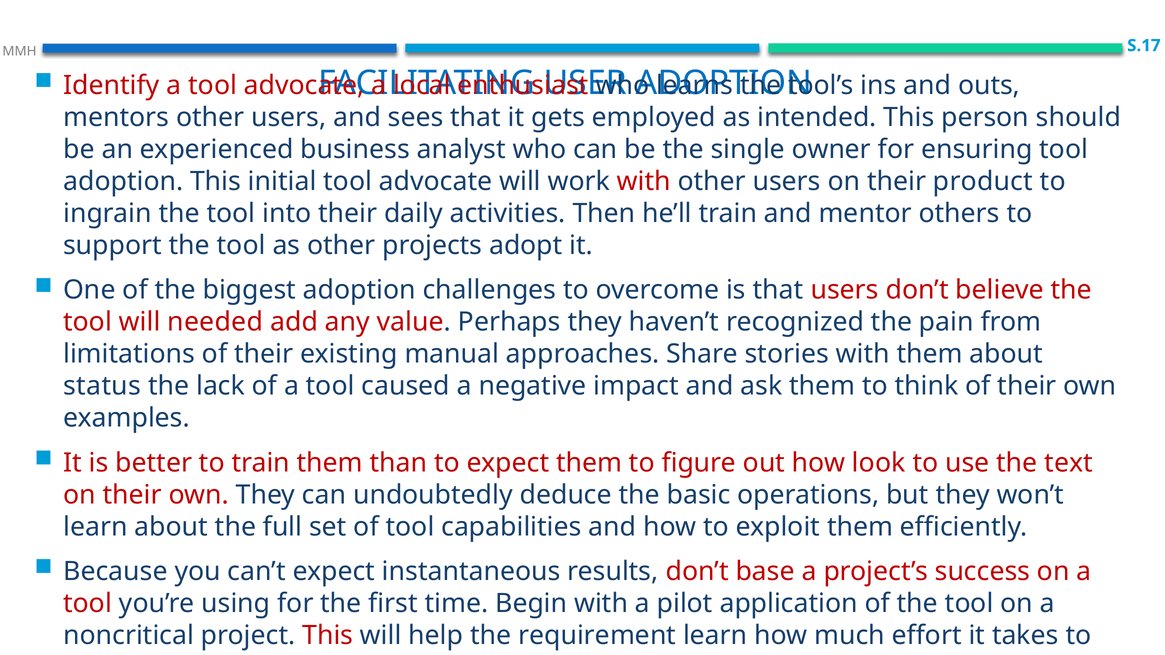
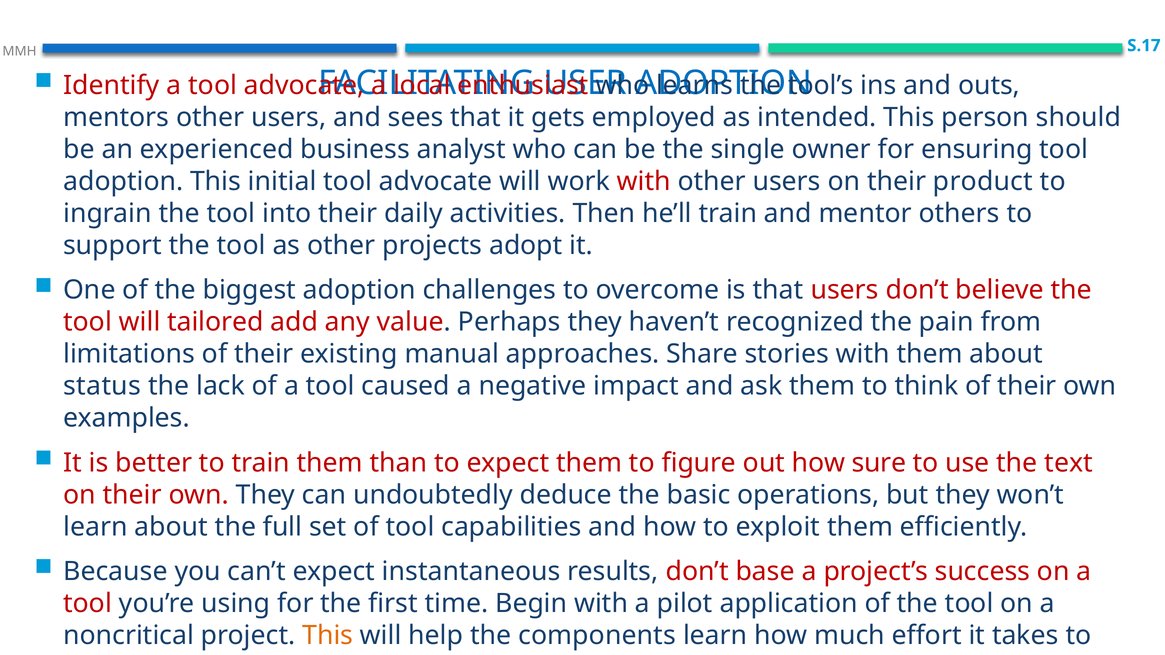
needed: needed -> tailored
look: look -> sure
This at (328, 636) colour: red -> orange
requirement: requirement -> components
